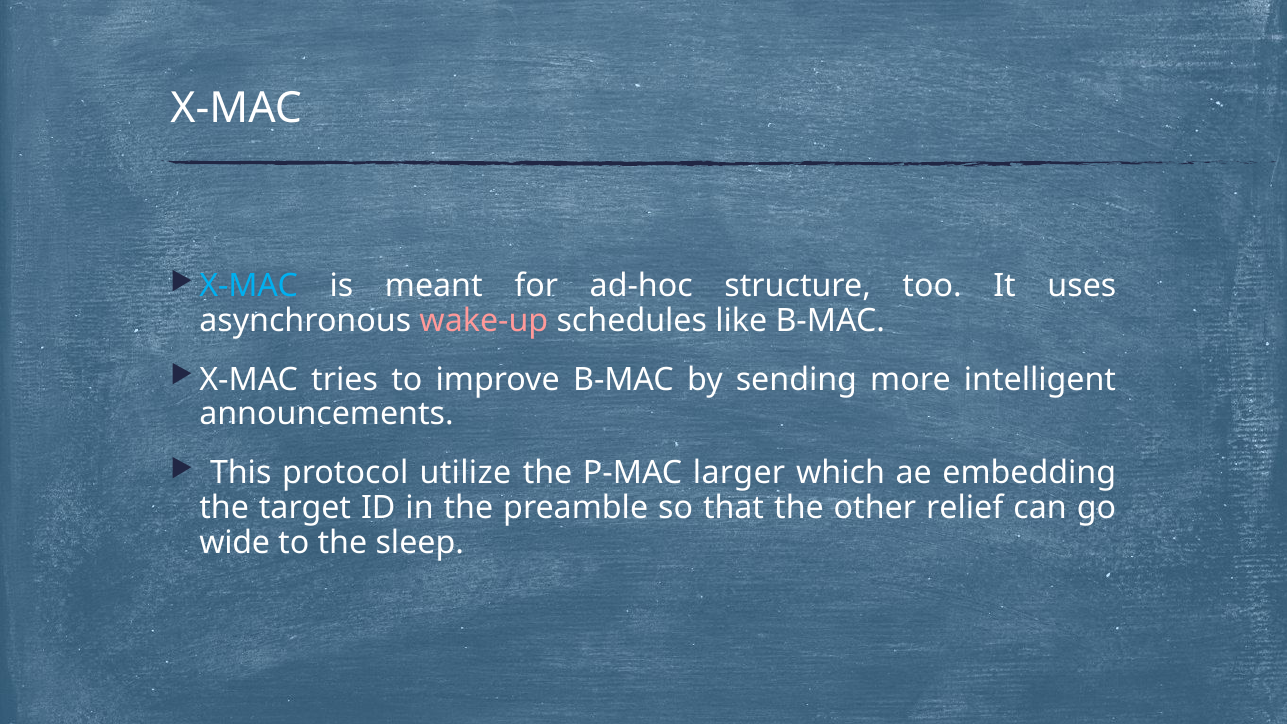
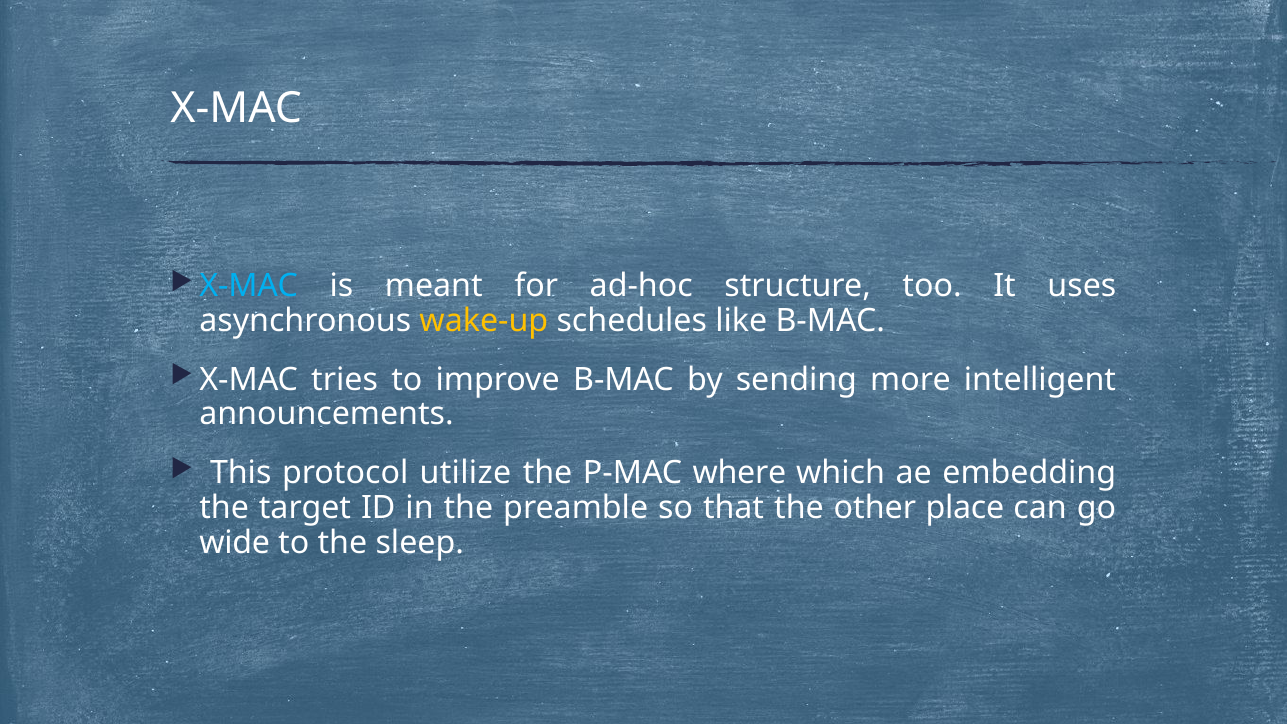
wake-up colour: pink -> yellow
larger: larger -> where
relief: relief -> place
